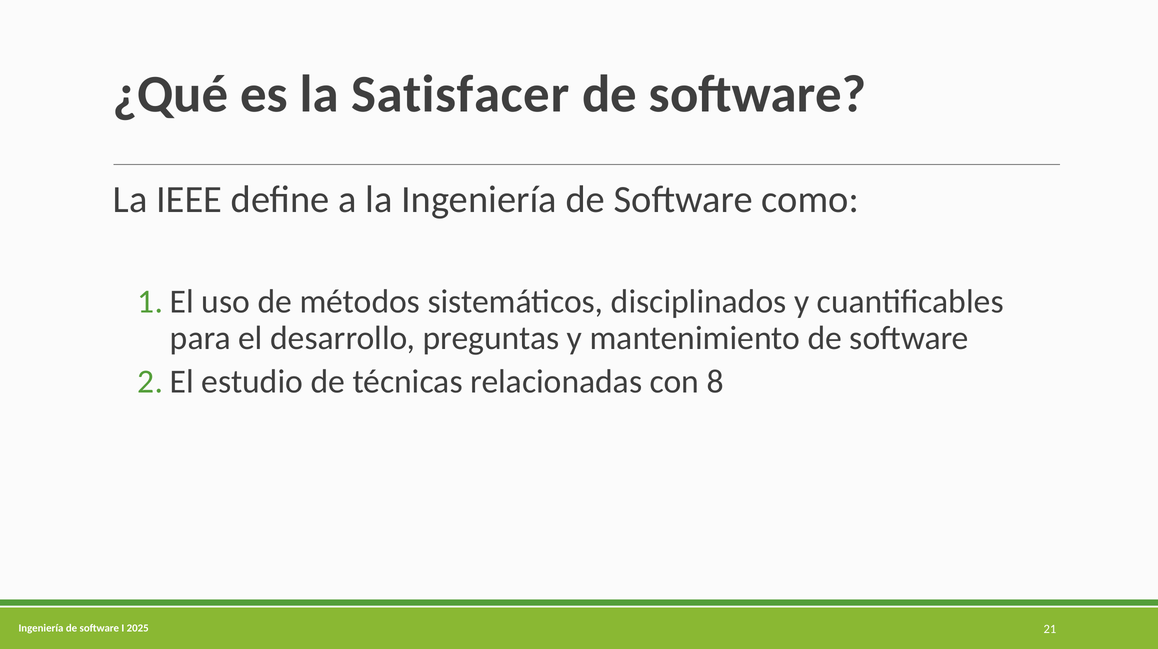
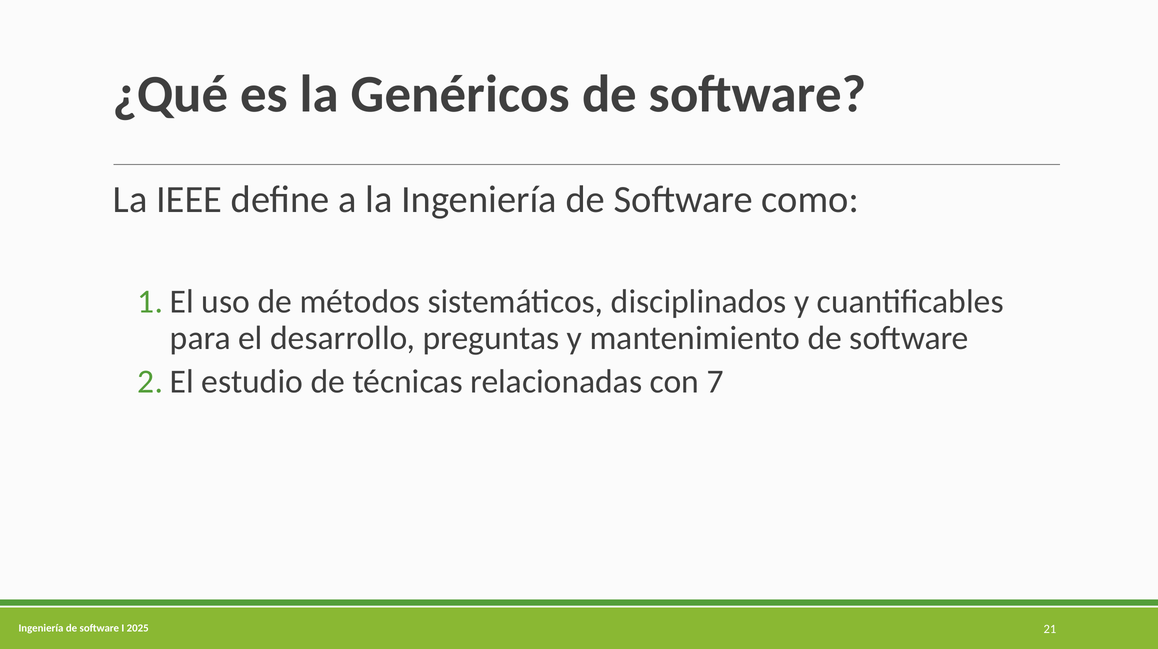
Satisfacer: Satisfacer -> Genéricos
8: 8 -> 7
